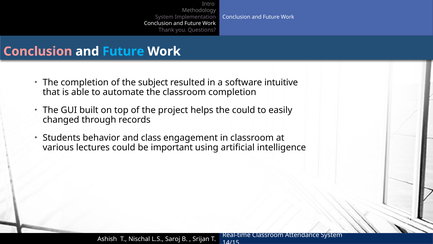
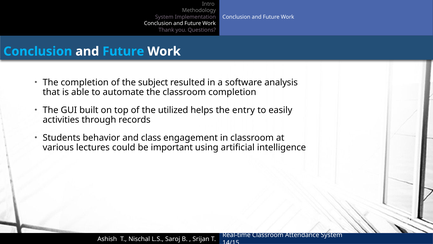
Conclusion at (38, 51) colour: pink -> light blue
intuitive: intuitive -> analysis
project: project -> utilized
the could: could -> entry
changed: changed -> activities
